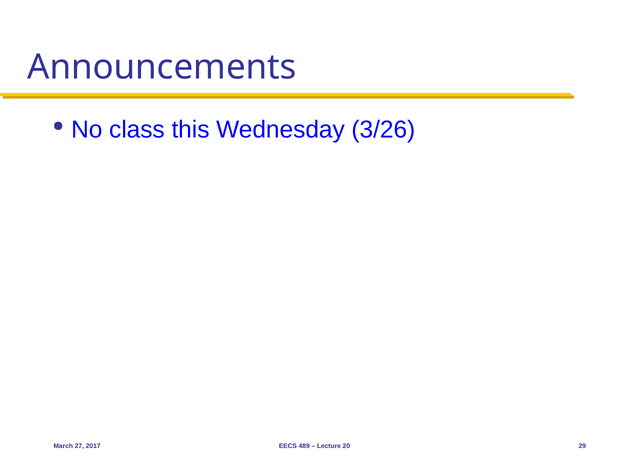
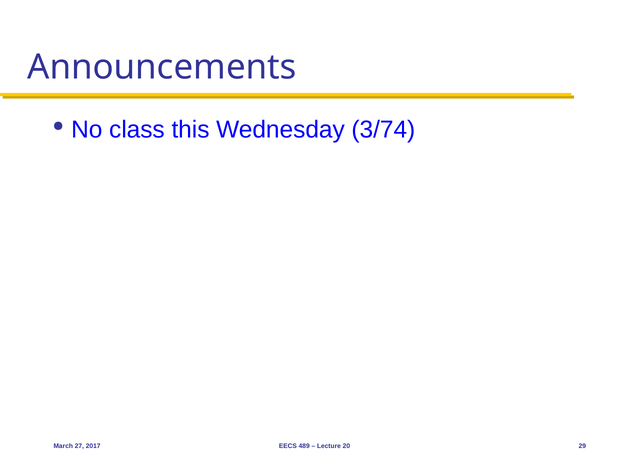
3/26: 3/26 -> 3/74
